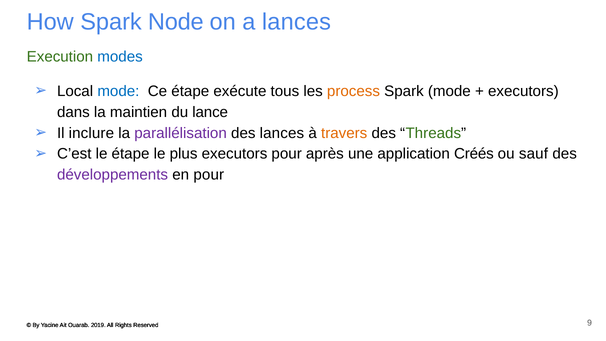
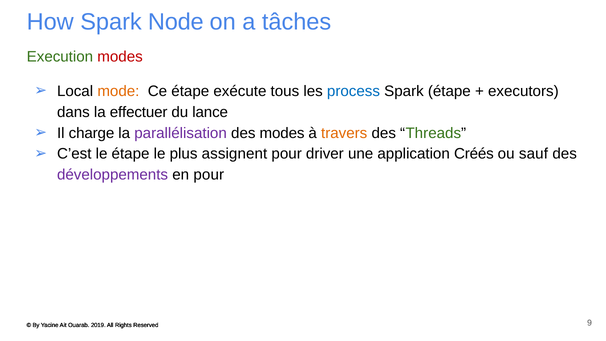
a lances: lances -> tâches
modes at (120, 57) colour: blue -> red
mode at (118, 91) colour: blue -> orange
process colour: orange -> blue
Spark mode: mode -> étape
maintien: maintien -> effectuer
inclure: inclure -> charge
des lances: lances -> modes
plus executors: executors -> assignent
après: après -> driver
